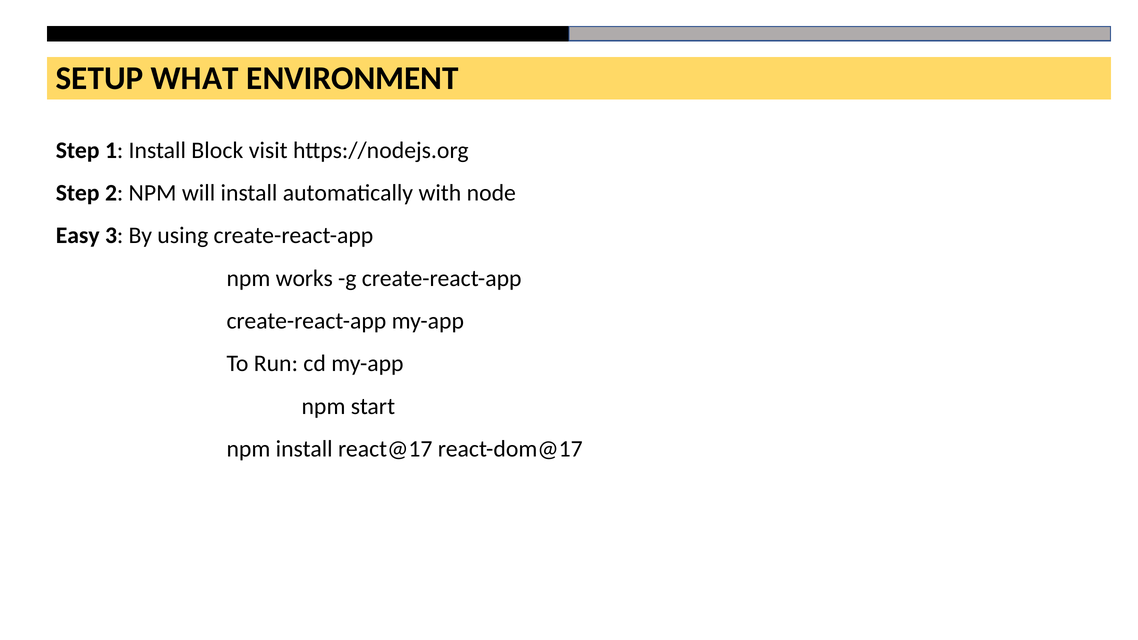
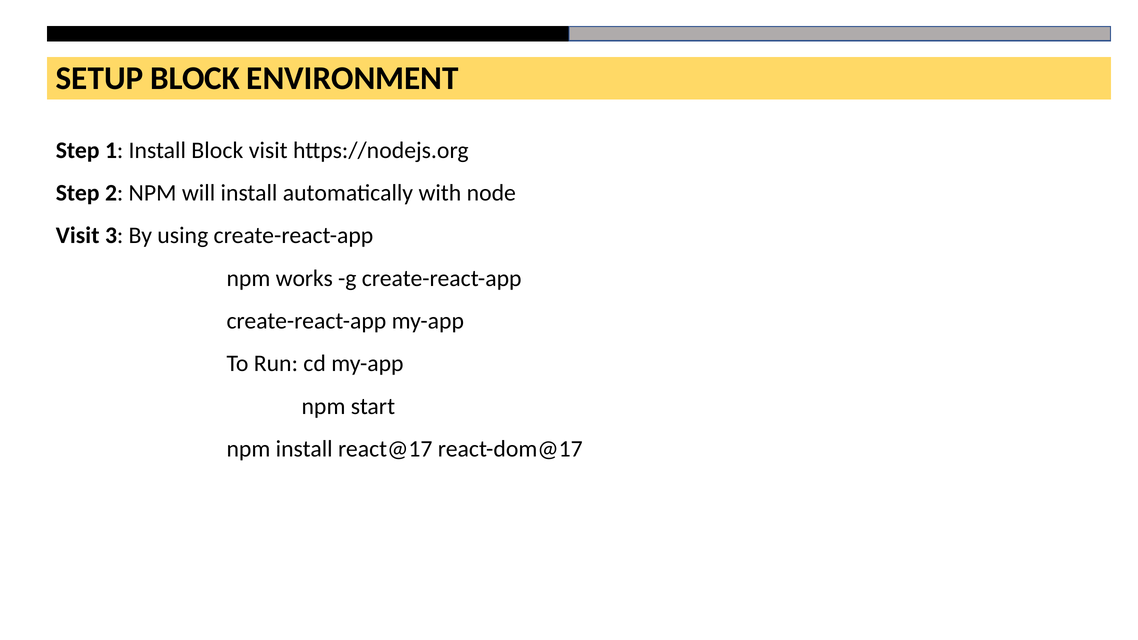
SETUP WHAT: WHAT -> BLOCK
Easy at (78, 236): Easy -> Visit
